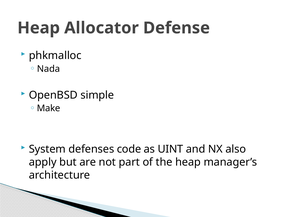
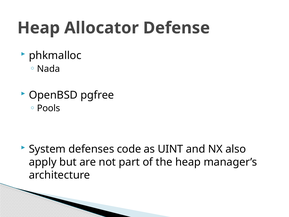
simple: simple -> pgfree
Make: Make -> Pools
